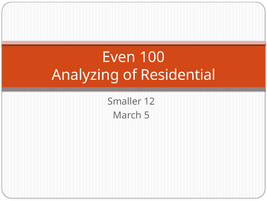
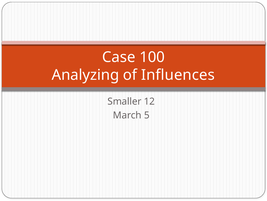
Even: Even -> Case
Residential: Residential -> Influences
